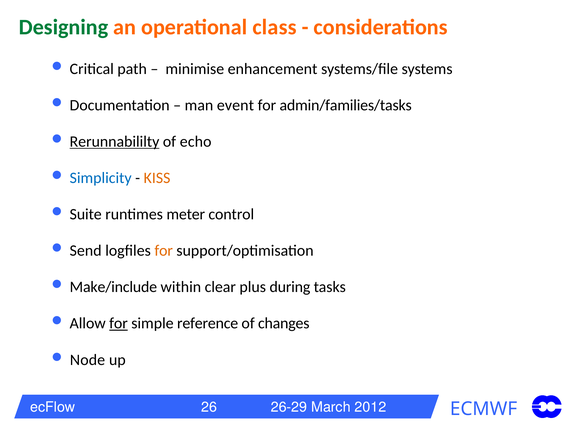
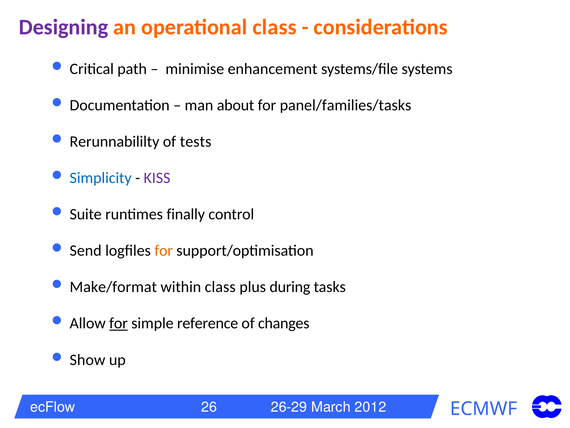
Designing colour: green -> purple
event: event -> about
admin/families/tasks: admin/families/tasks -> panel/families/tasks
Rerunnabililty underline: present -> none
echo: echo -> tests
KISS colour: orange -> purple
meter: meter -> finally
Make/include: Make/include -> Make/format
within clear: clear -> class
Node: Node -> Show
